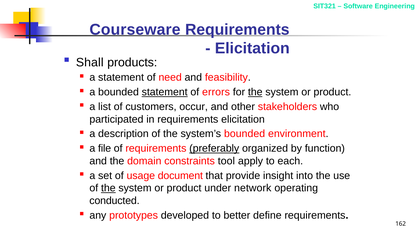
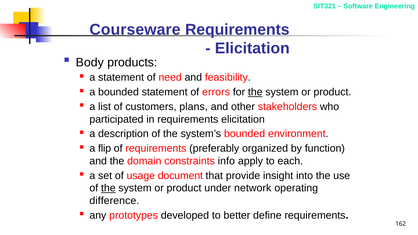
Shall: Shall -> Body
statement at (165, 92) underline: present -> none
occur: occur -> plans
file: file -> flip
preferably underline: present -> none
tool: tool -> info
conducted: conducted -> difference
